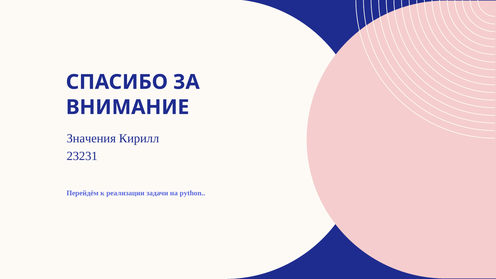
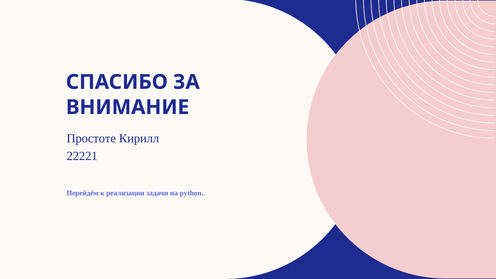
Значения: Значения -> Простоте
23231: 23231 -> 22221
